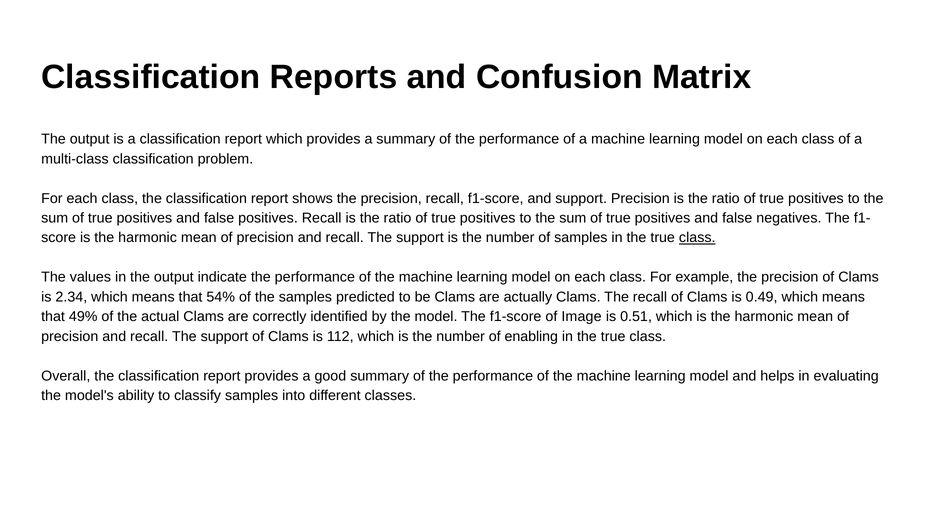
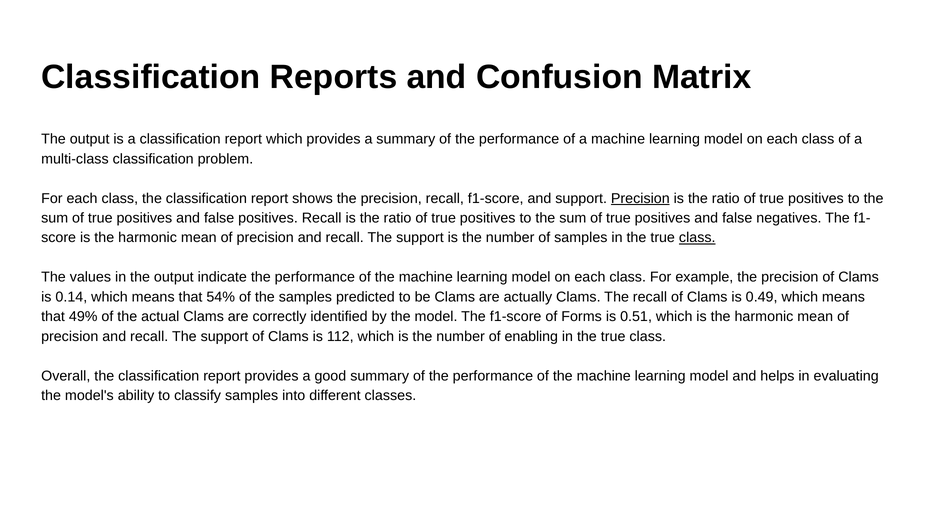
Precision at (640, 198) underline: none -> present
2.34: 2.34 -> 0.14
Image: Image -> Forms
